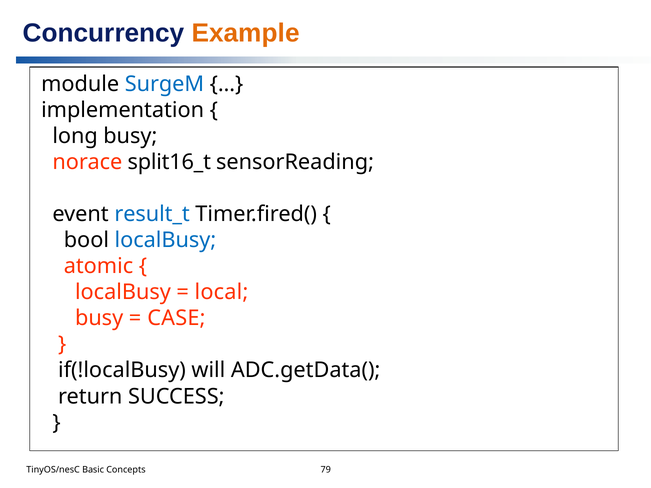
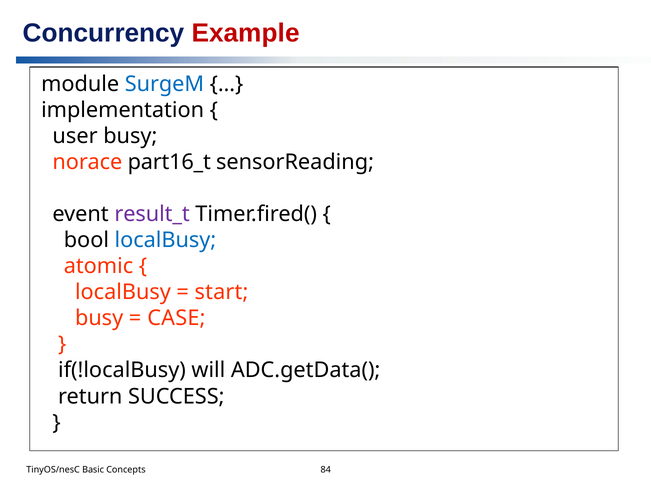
Example colour: orange -> red
long: long -> user
split16_t: split16_t -> part16_t
result_t colour: blue -> purple
local: local -> start
79: 79 -> 84
